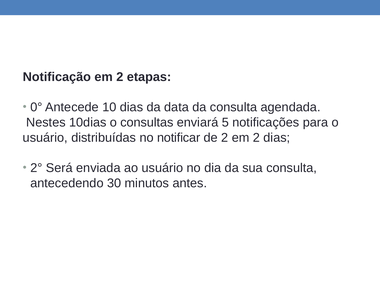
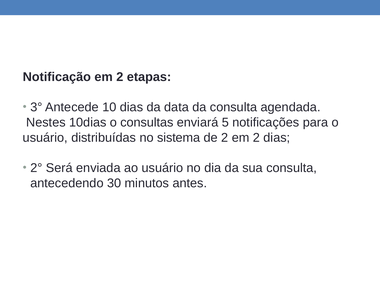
0°: 0° -> 3°
notificar: notificar -> sistema
